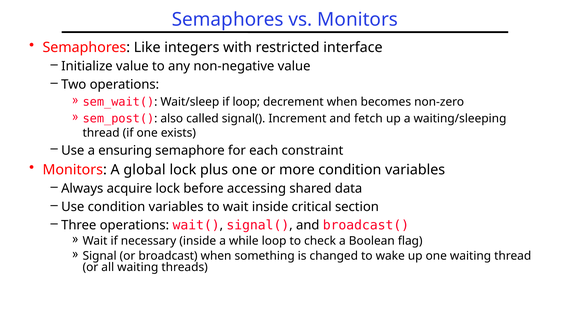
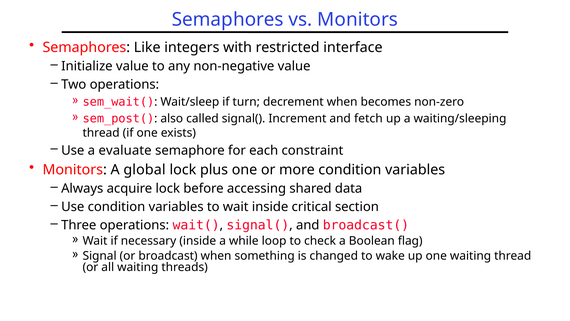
if loop: loop -> turn
ensuring: ensuring -> evaluate
